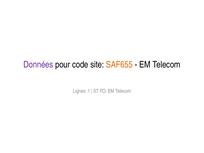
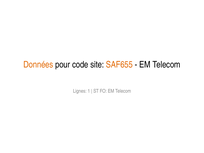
Données colour: purple -> orange
